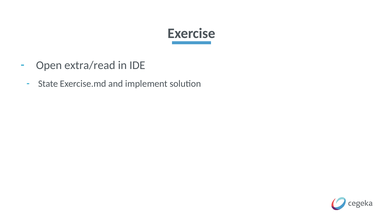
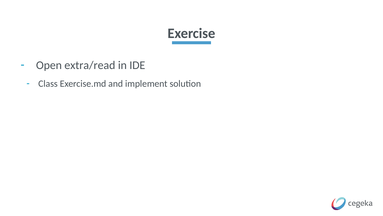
State: State -> Class
